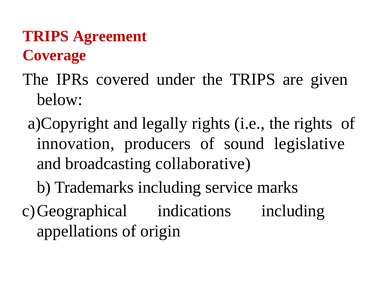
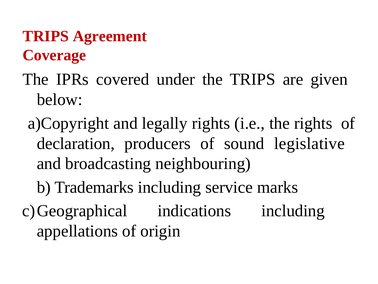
innovation: innovation -> declaration
collaborative: collaborative -> neighbouring
